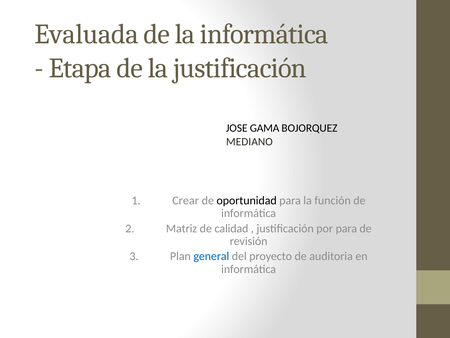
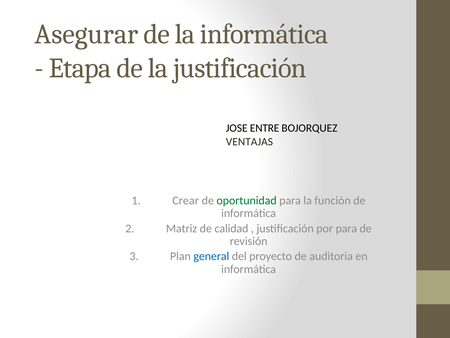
Evaluada: Evaluada -> Asegurar
GAMA: GAMA -> ENTRE
MEDIANO: MEDIANO -> VENTAJAS
oportunidad colour: black -> green
